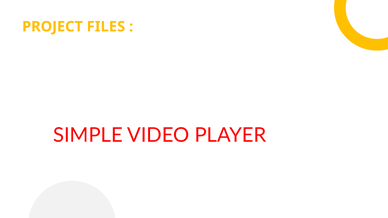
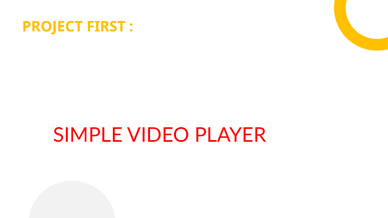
FILES: FILES -> FIRST
